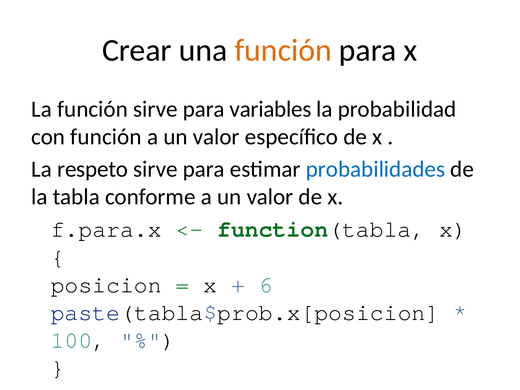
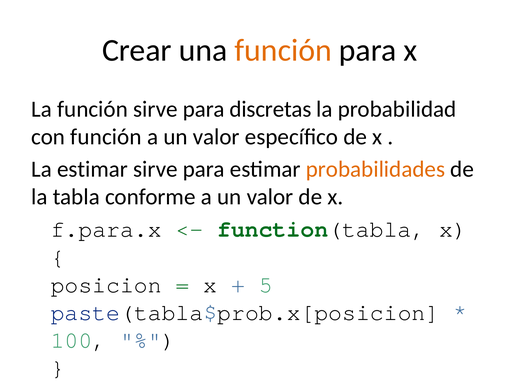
variables: variables -> discretas
La respeto: respeto -> estimar
probabilidades colour: blue -> orange
6: 6 -> 5
